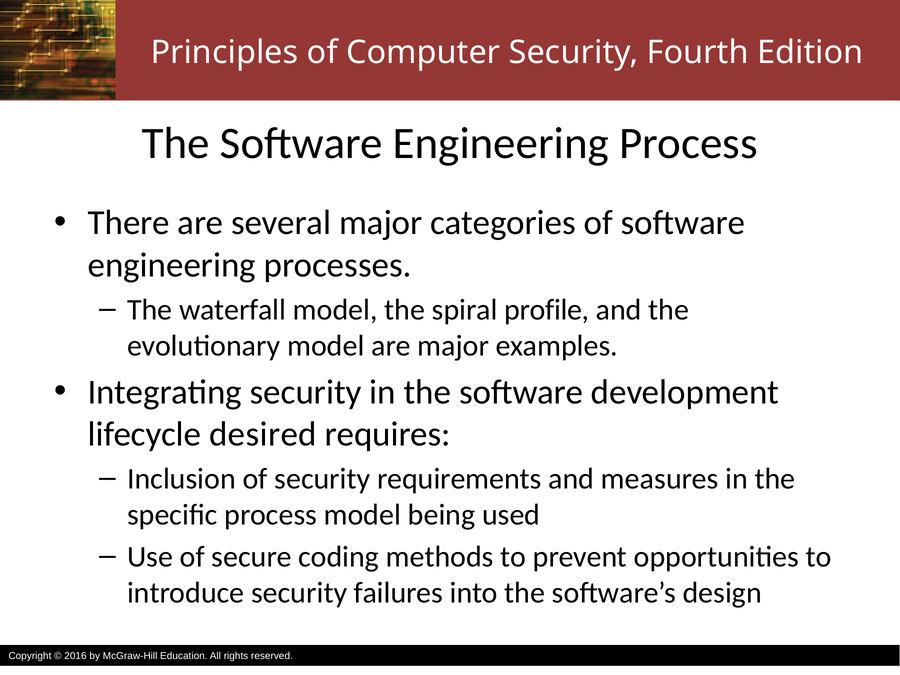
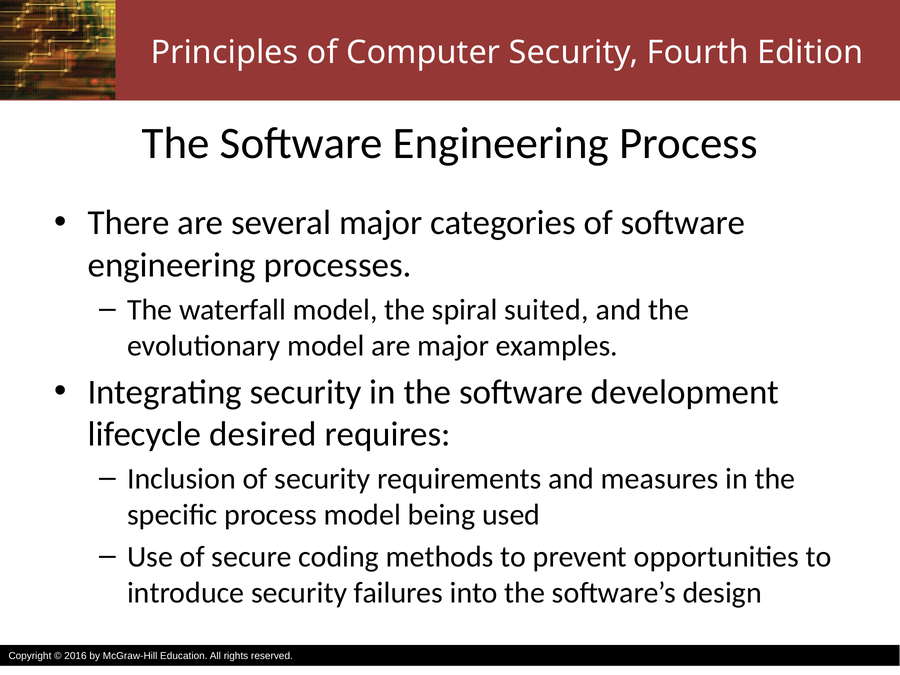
profile: profile -> suited
